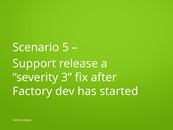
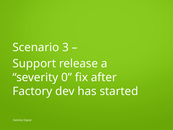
5: 5 -> 3
3: 3 -> 0
